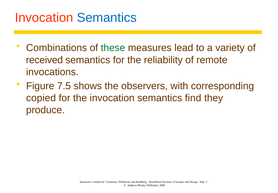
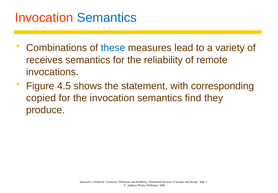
these colour: green -> blue
received: received -> receives
7.5: 7.5 -> 4.5
observers: observers -> statement
